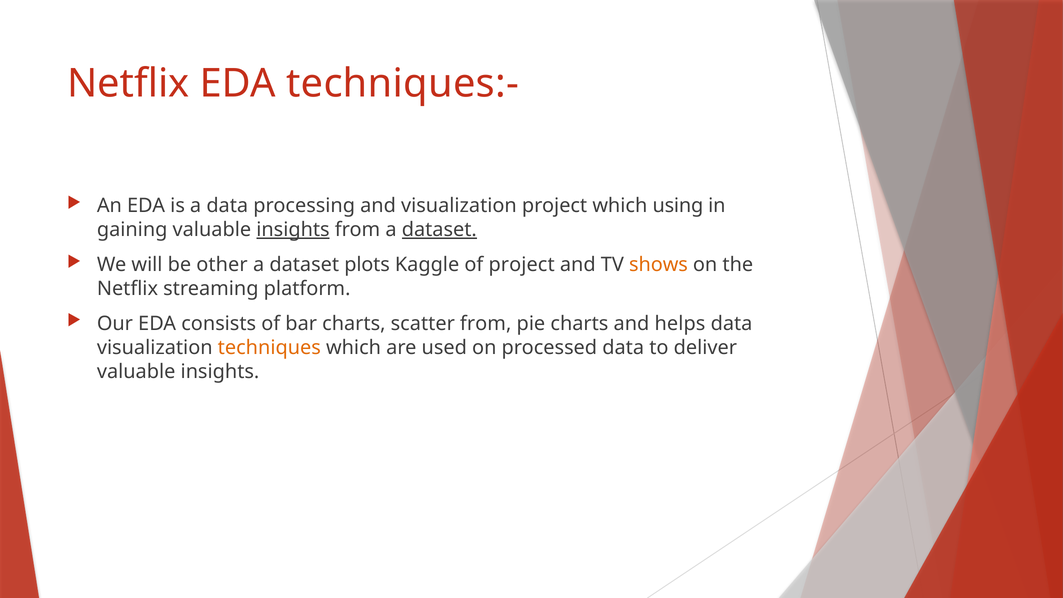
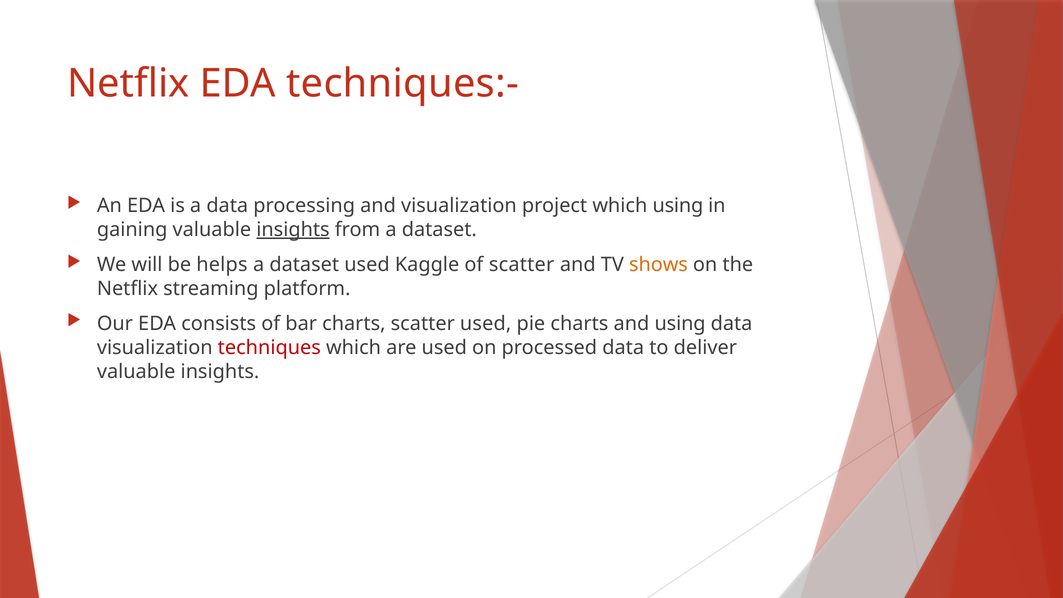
dataset at (439, 230) underline: present -> none
other: other -> helps
dataset plots: plots -> used
of project: project -> scatter
scatter from: from -> used
and helps: helps -> using
techniques colour: orange -> red
